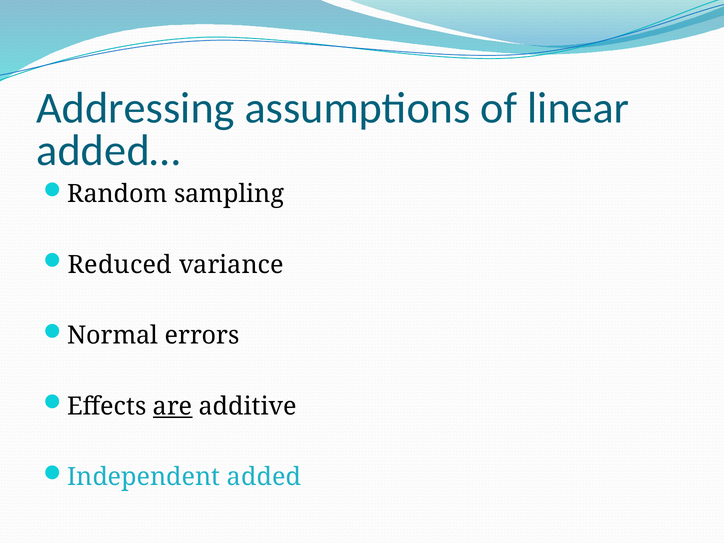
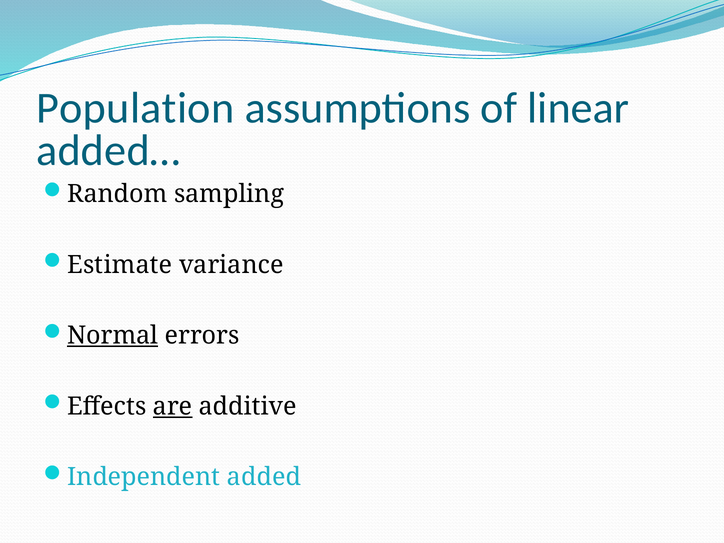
Addressing: Addressing -> Population
Reduced: Reduced -> Estimate
Normal underline: none -> present
